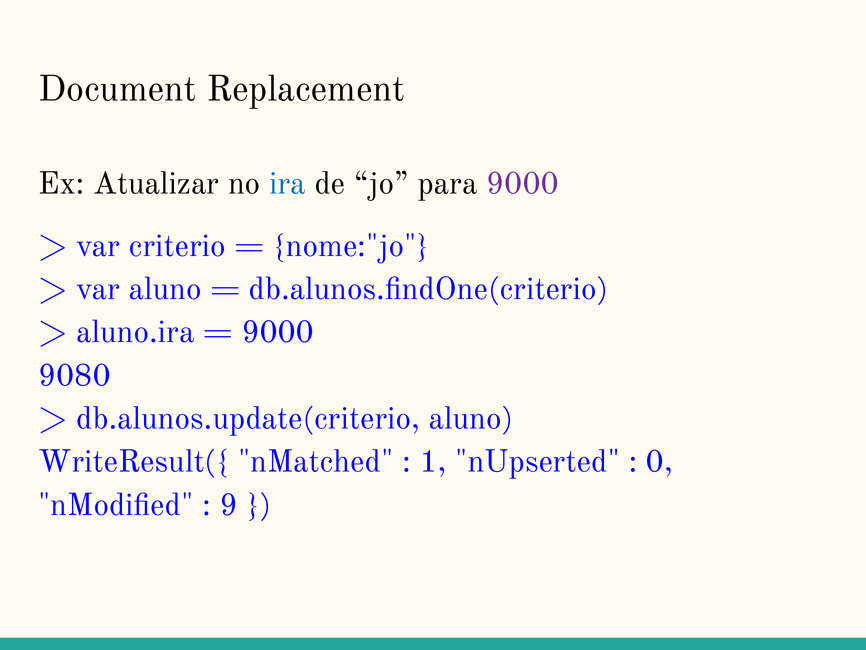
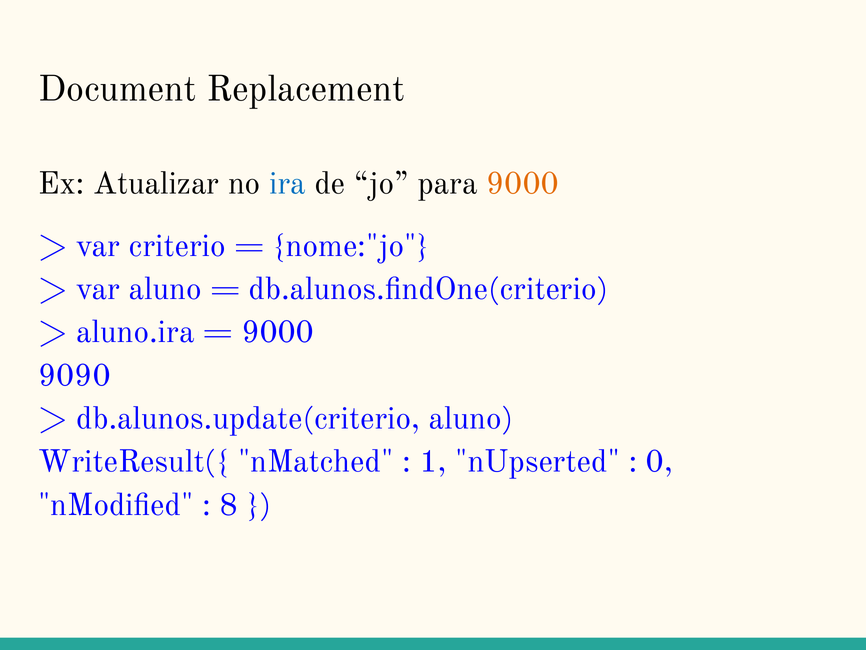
9000 at (523, 183) colour: purple -> orange
9080: 9080 -> 9090
9: 9 -> 8
